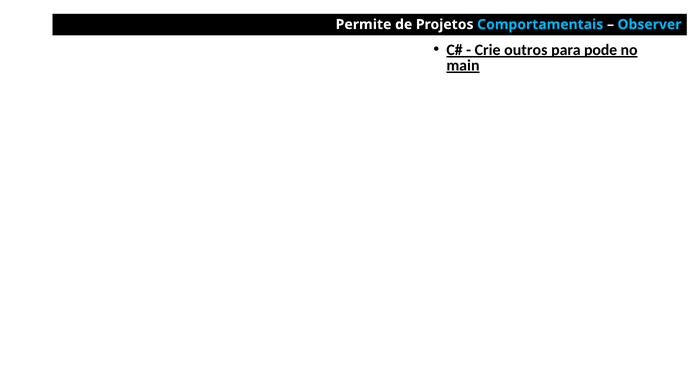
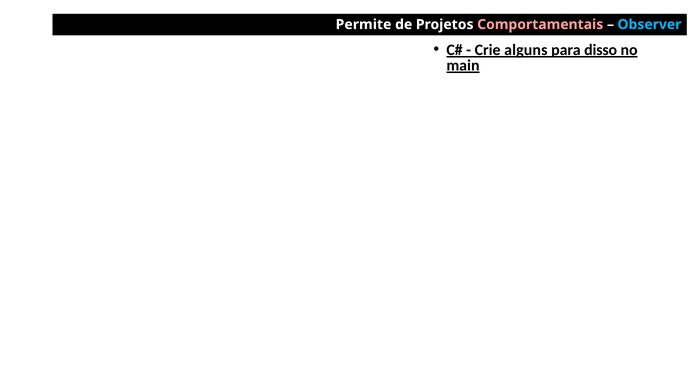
Comportamentais colour: light blue -> pink
outros: outros -> alguns
pode: pode -> disso
